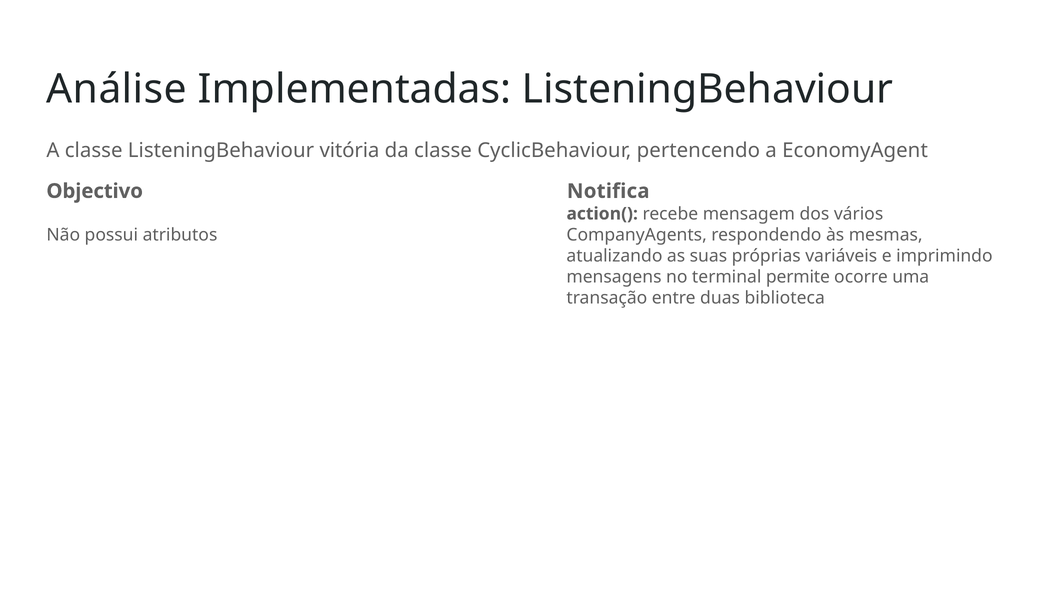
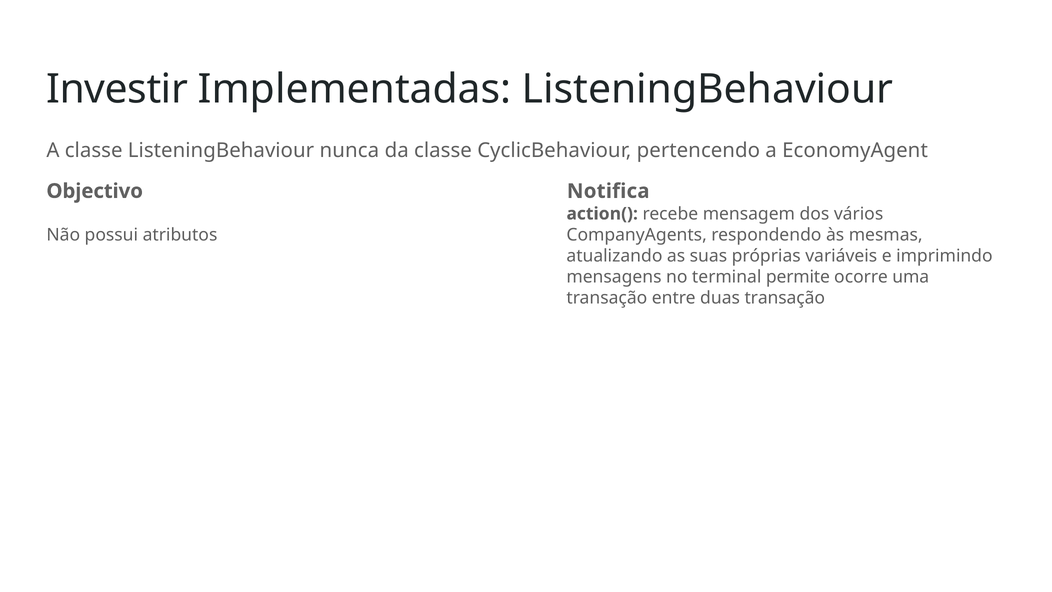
Análise: Análise -> Investir
vitória: vitória -> nunca
duas biblioteca: biblioteca -> transação
